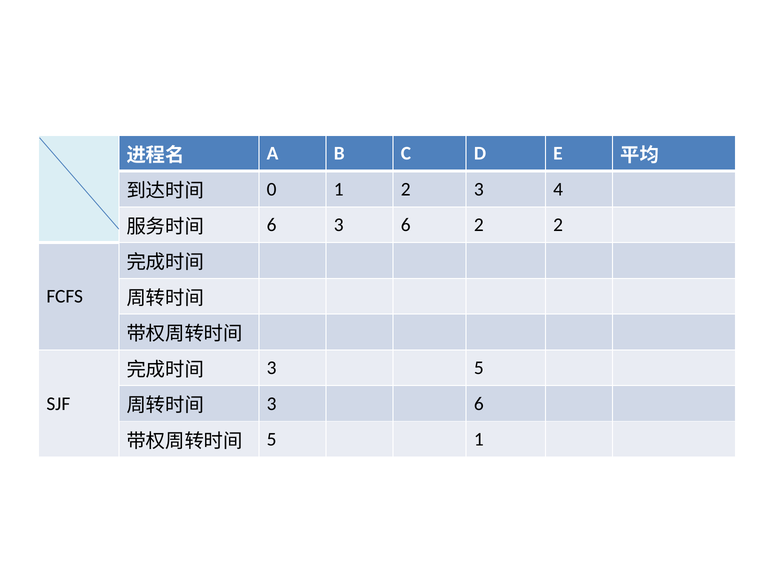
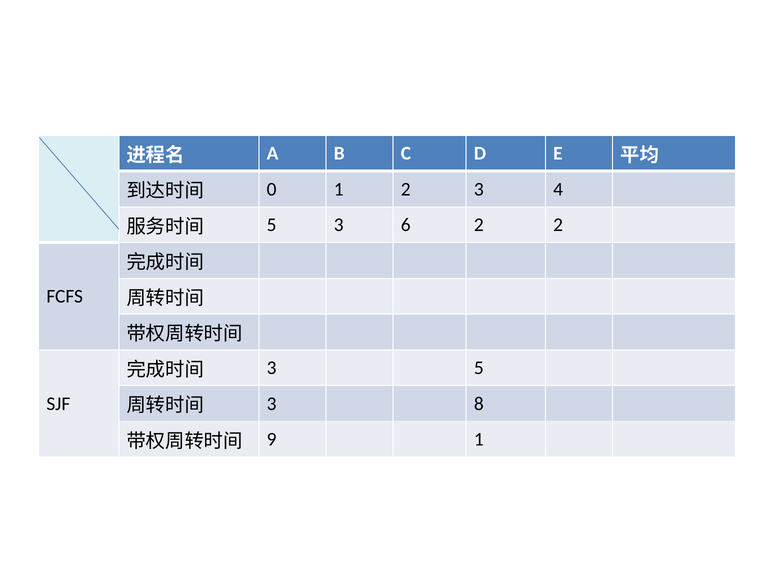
6 at (272, 225): 6 -> 5
6 at (479, 404): 6 -> 8
5 at (272, 440): 5 -> 9
